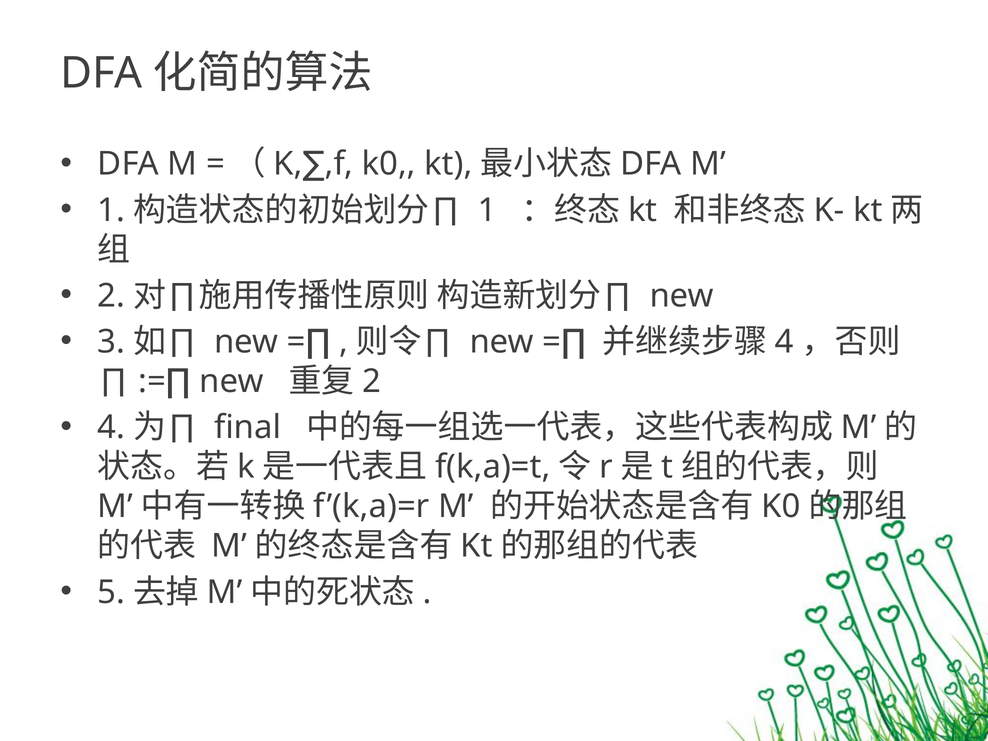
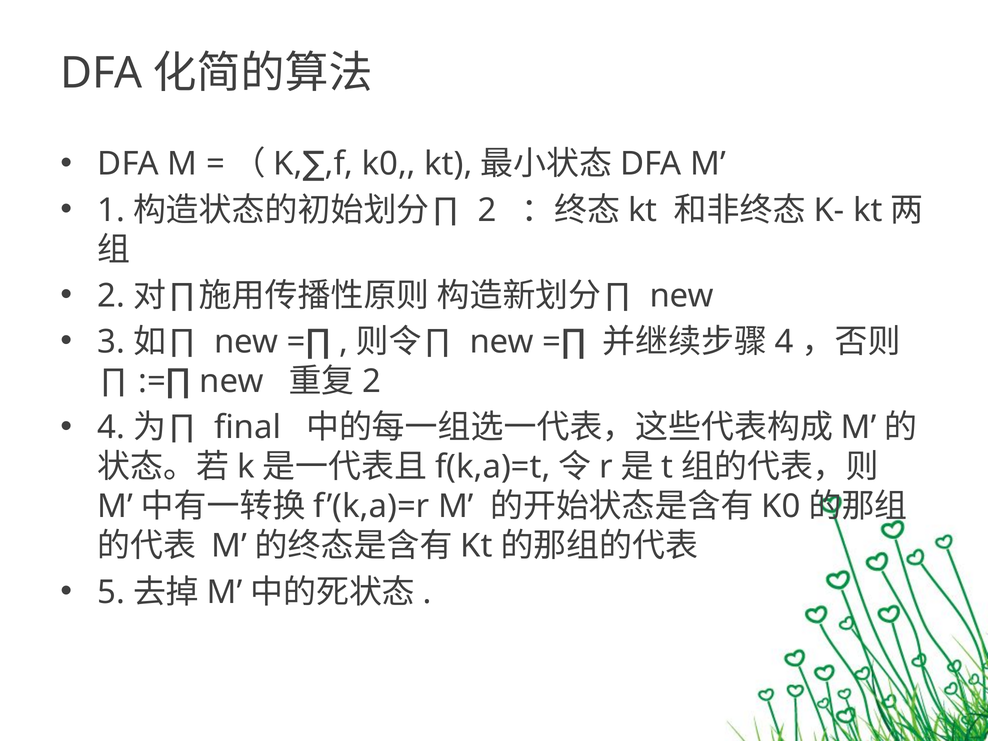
1 at (487, 210): 1 -> 2
